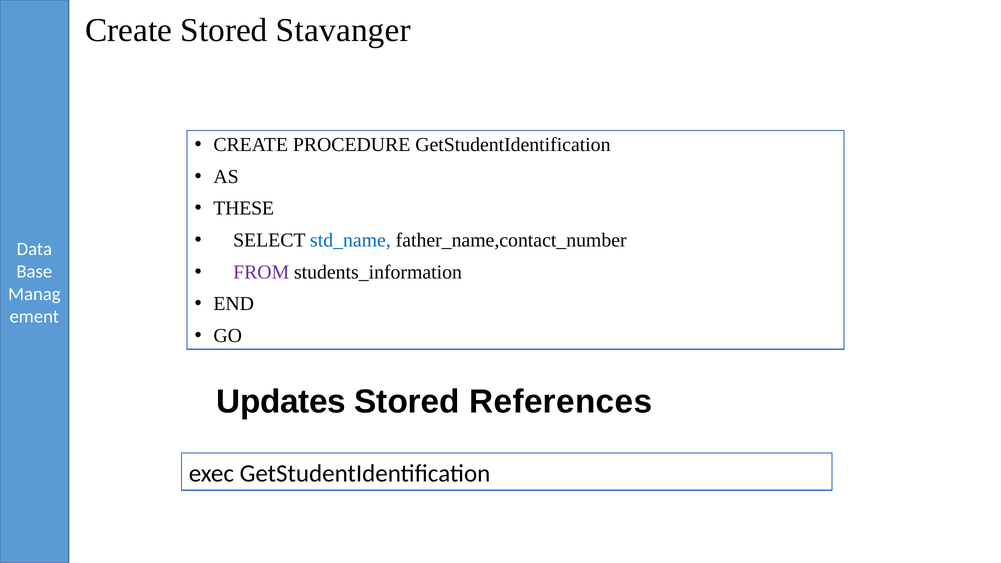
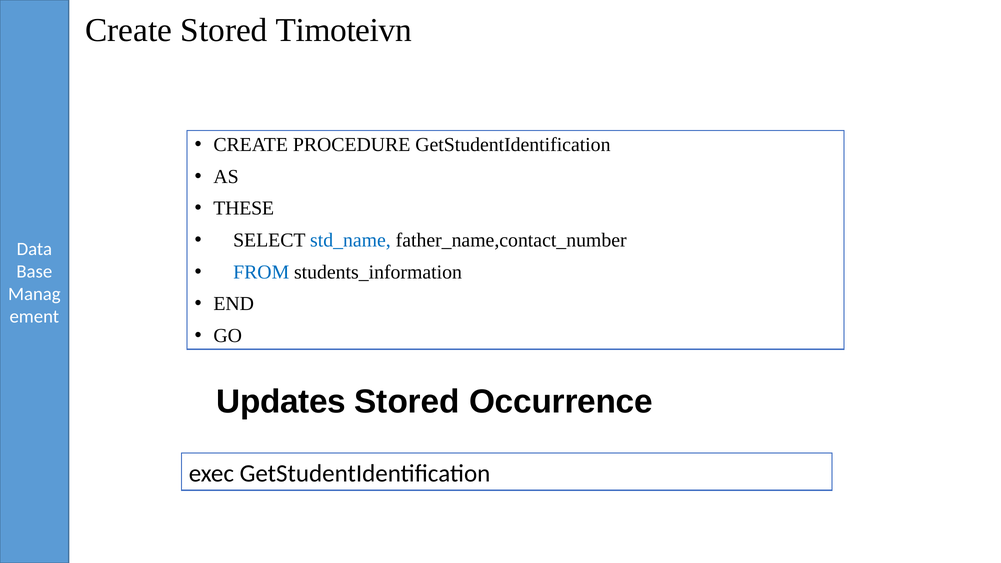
Stavanger: Stavanger -> Timoteivn
FROM colour: purple -> blue
References: References -> Occurrence
